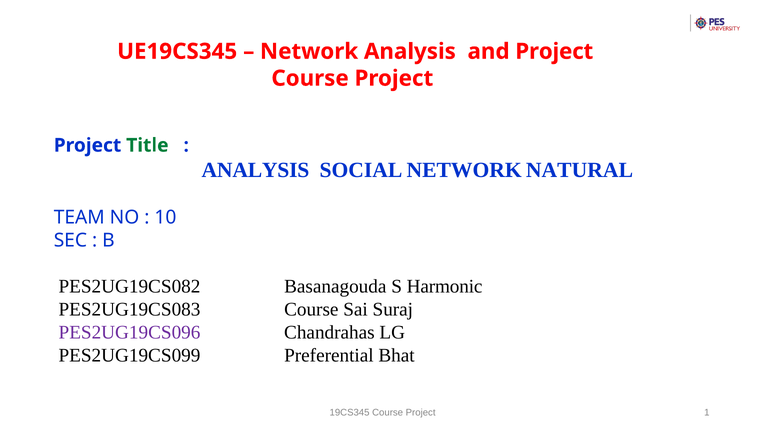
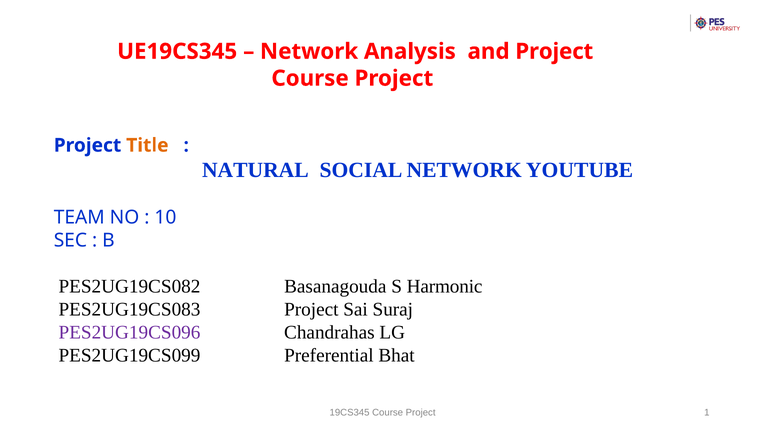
Title colour: green -> orange
ANALYSIS at (255, 170): ANALYSIS -> NATURAL
NATURAL: NATURAL -> YOUTUBE
PES2UG19CS083 Course: Course -> Project
